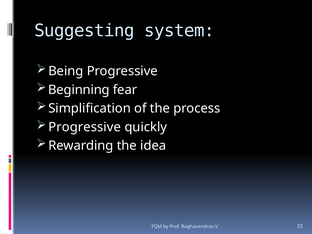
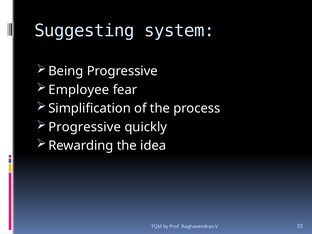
Beginning: Beginning -> Employee
